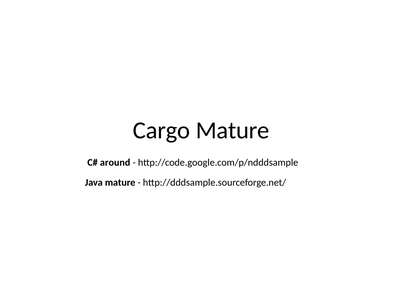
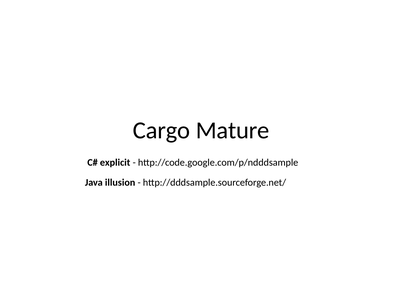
around: around -> explicit
Java mature: mature -> illusion
